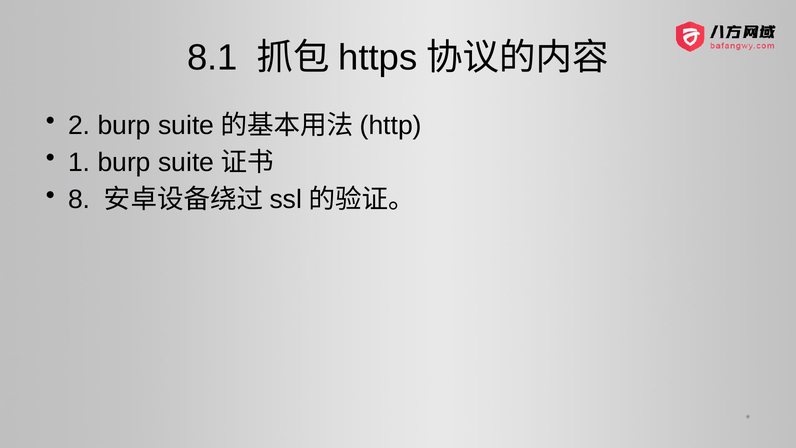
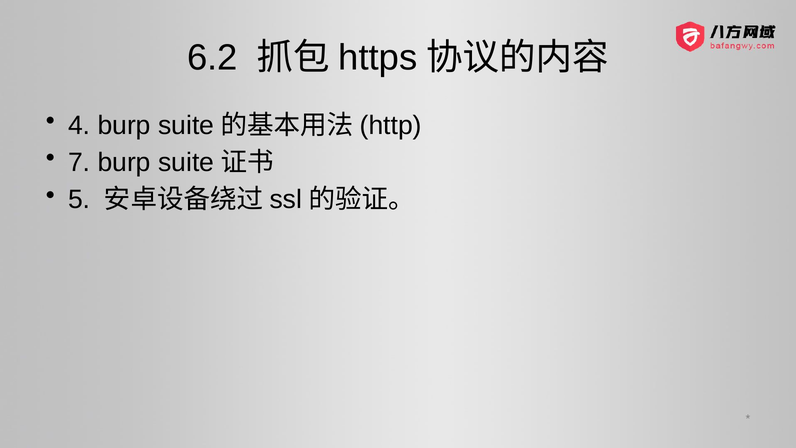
8.1: 8.1 -> 6.2
2: 2 -> 4
1: 1 -> 7
8: 8 -> 5
